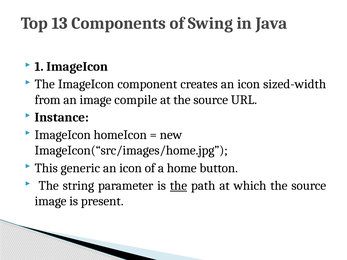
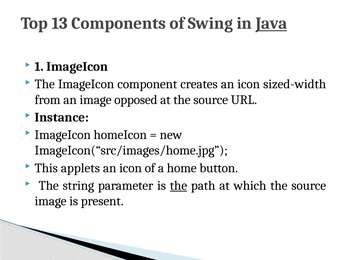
Java underline: none -> present
compile: compile -> opposed
generic: generic -> applets
